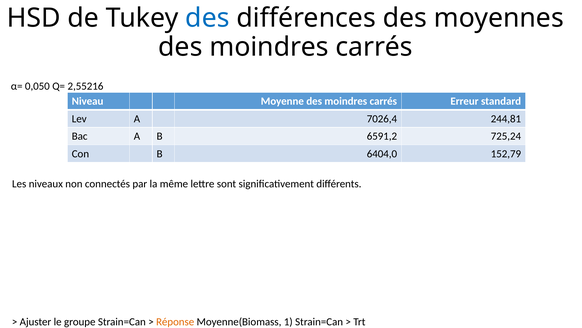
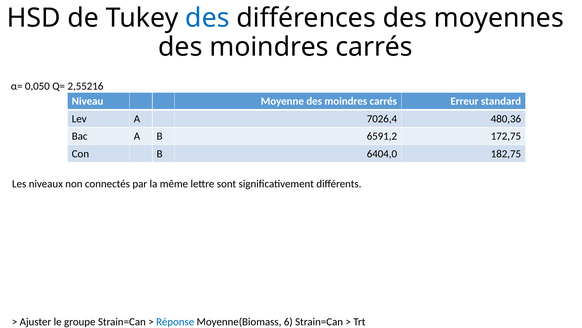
244,81: 244,81 -> 480,36
725,24: 725,24 -> 172,75
152,79: 152,79 -> 182,75
Réponse colour: orange -> blue
1: 1 -> 6
